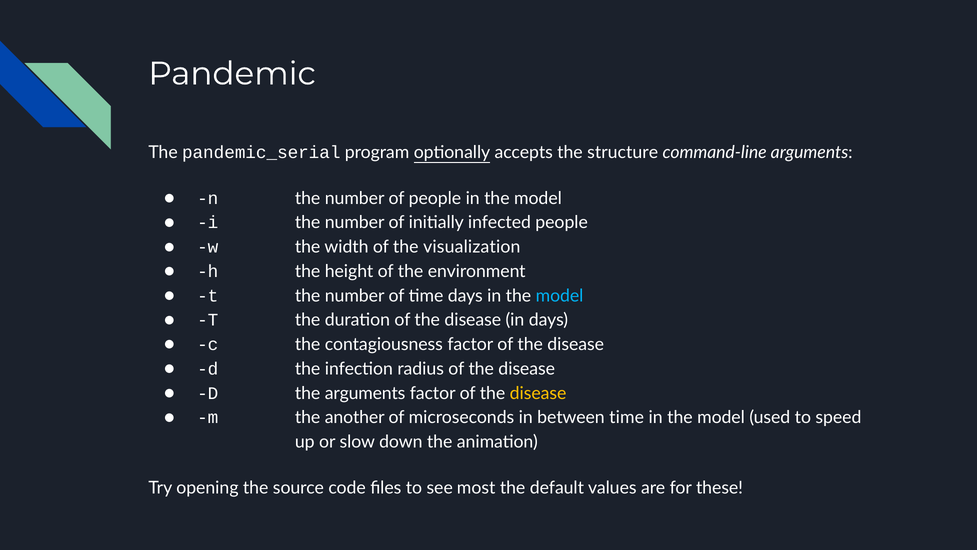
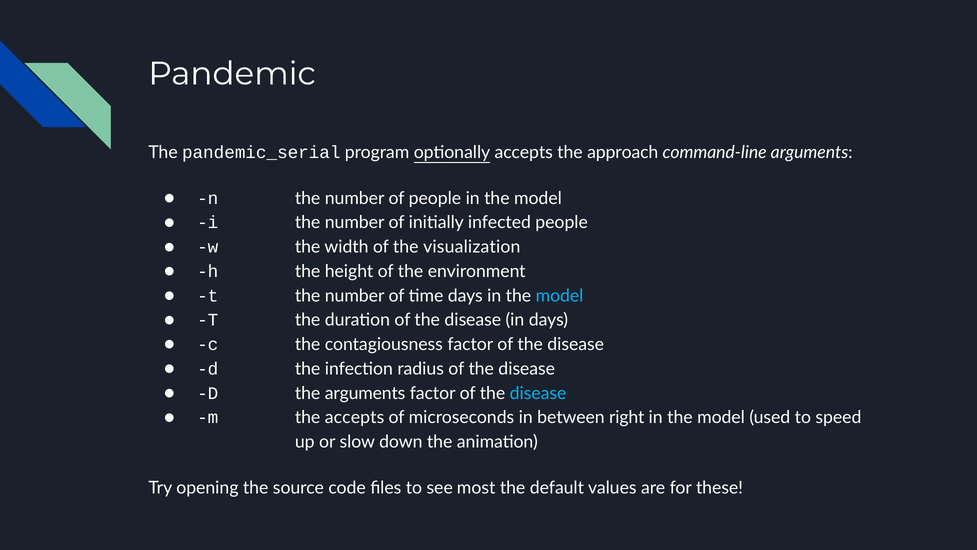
structure: structure -> approach
disease at (538, 393) colour: yellow -> light blue
the another: another -> accepts
between time: time -> right
